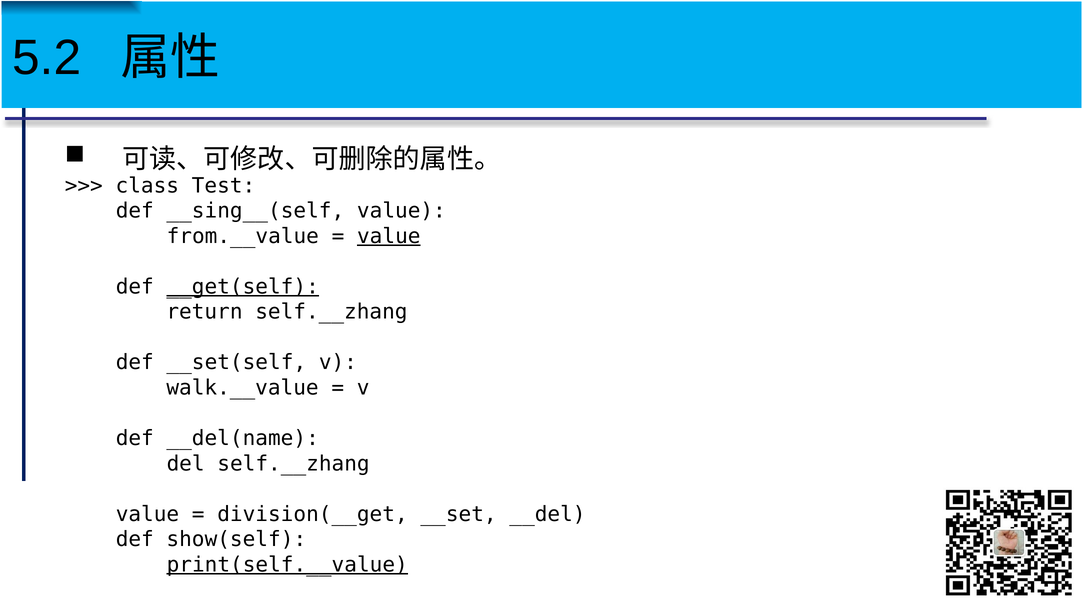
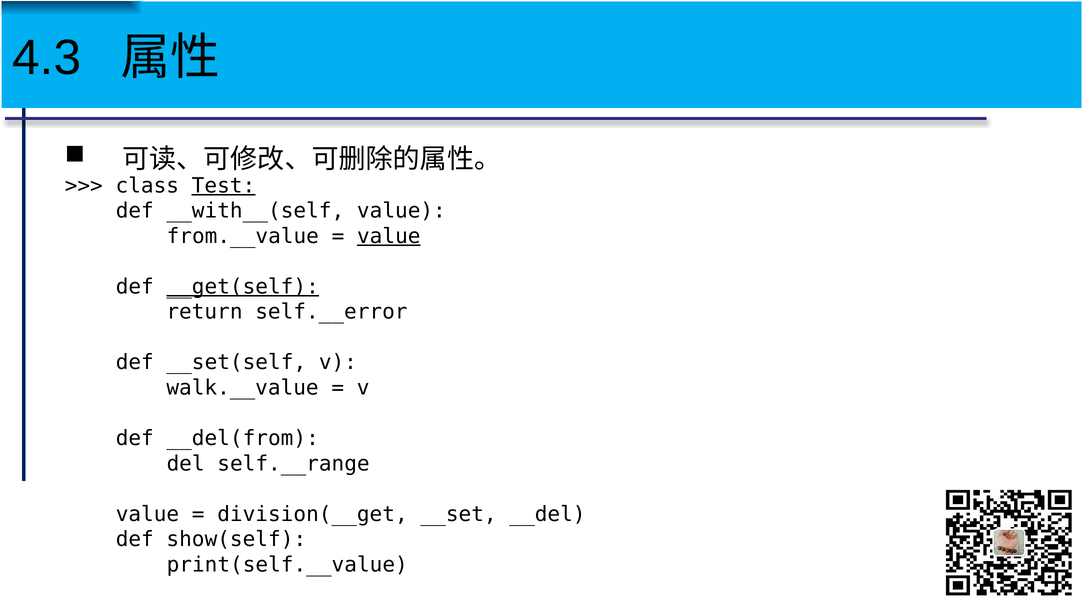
5.2: 5.2 -> 4.3
Test underline: none -> present
__sing__(self: __sing__(self -> __with__(self
return self.__zhang: self.__zhang -> self.__error
__del(name: __del(name -> __del(from
del self.__zhang: self.__zhang -> self.__range
print(self.__value underline: present -> none
